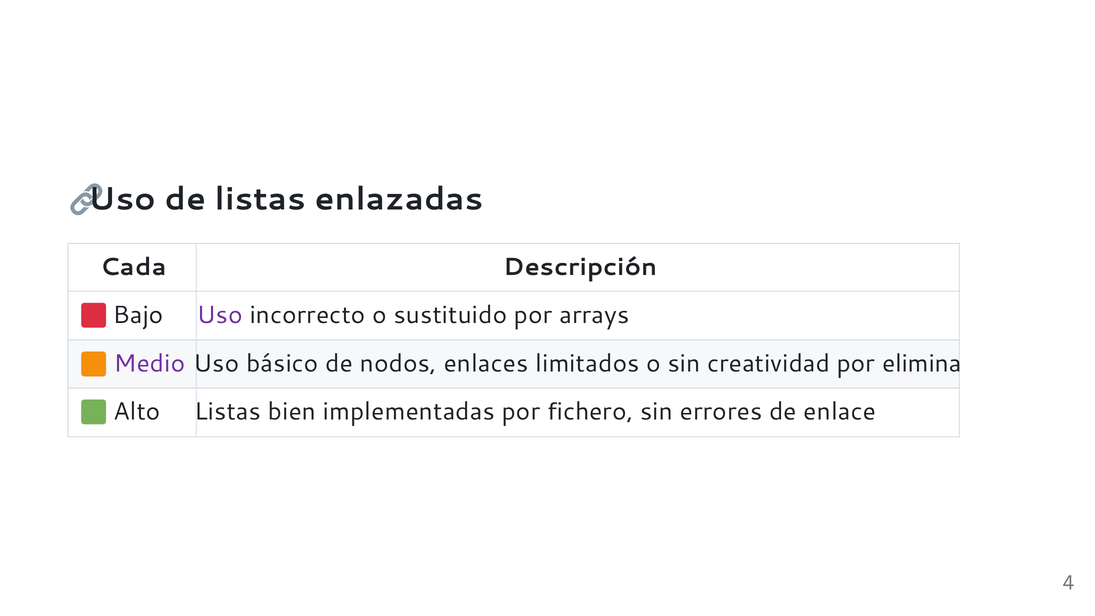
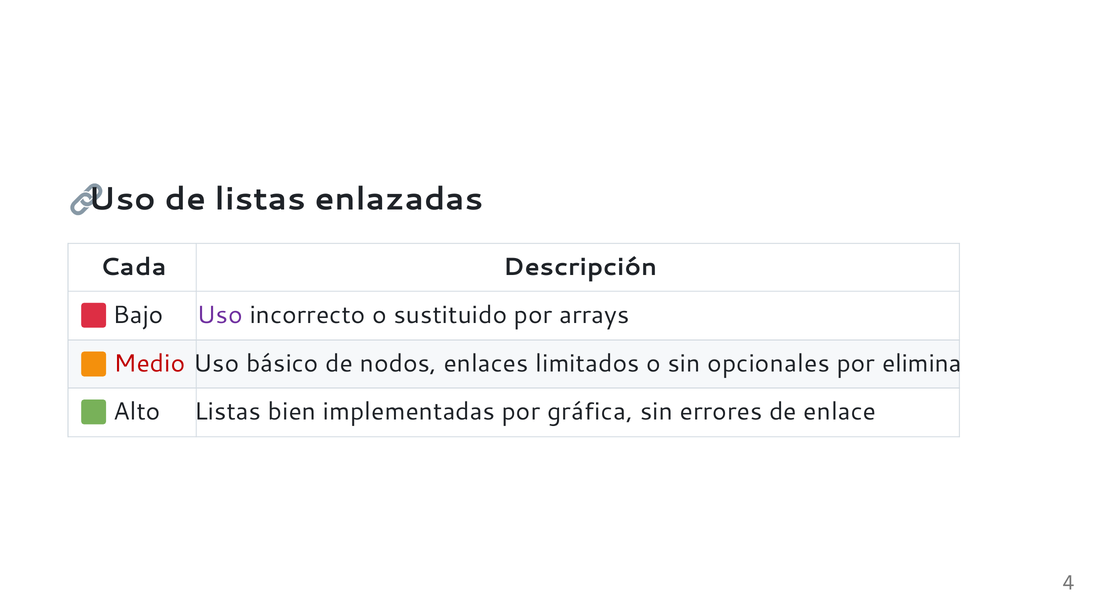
Medio colour: purple -> red
creatividad: creatividad -> opcionales
fichero: fichero -> gráfica
